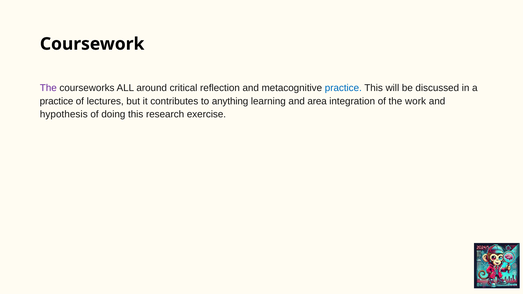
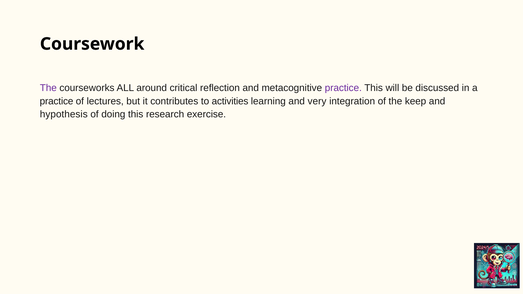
practice at (343, 88) colour: blue -> purple
anything: anything -> activities
area: area -> very
work: work -> keep
